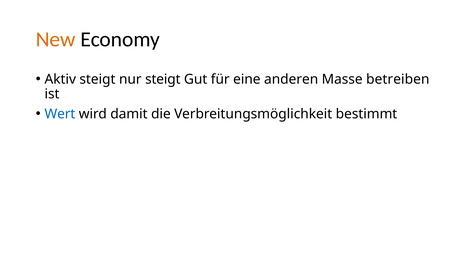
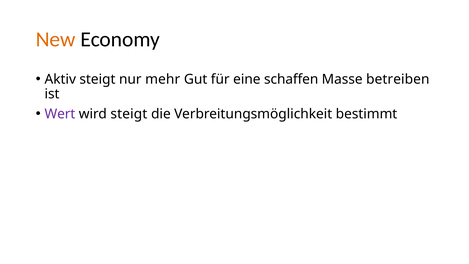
nur steigt: steigt -> mehr
anderen: anderen -> schaffen
Wert colour: blue -> purple
wird damit: damit -> steigt
